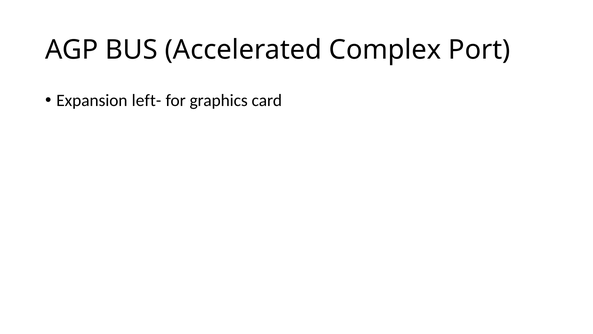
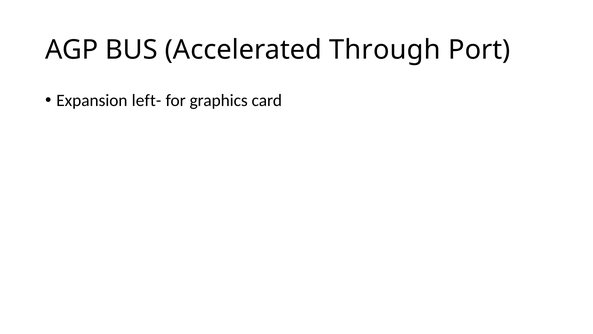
Complex: Complex -> Through
